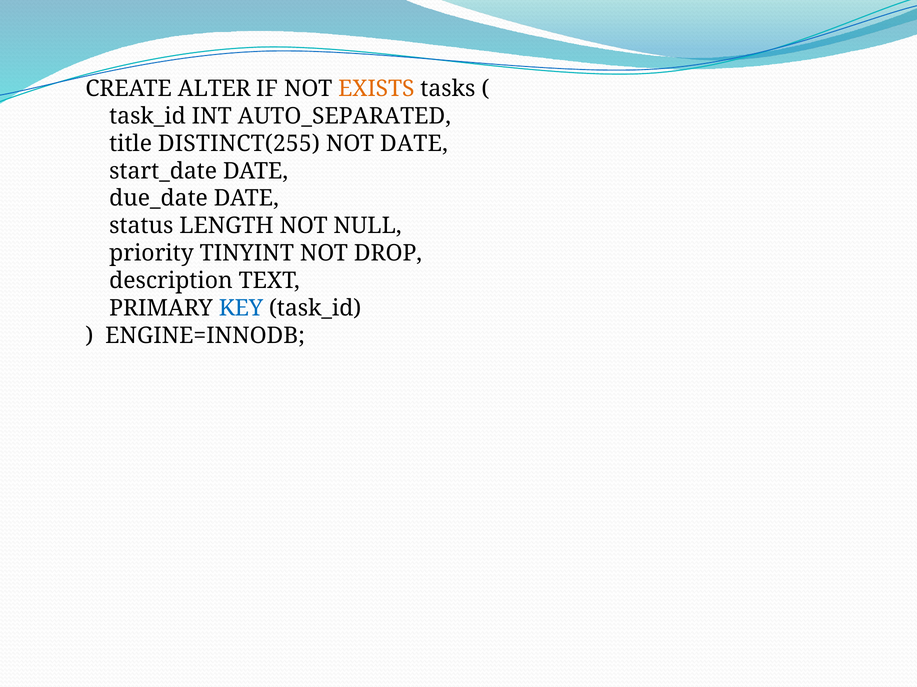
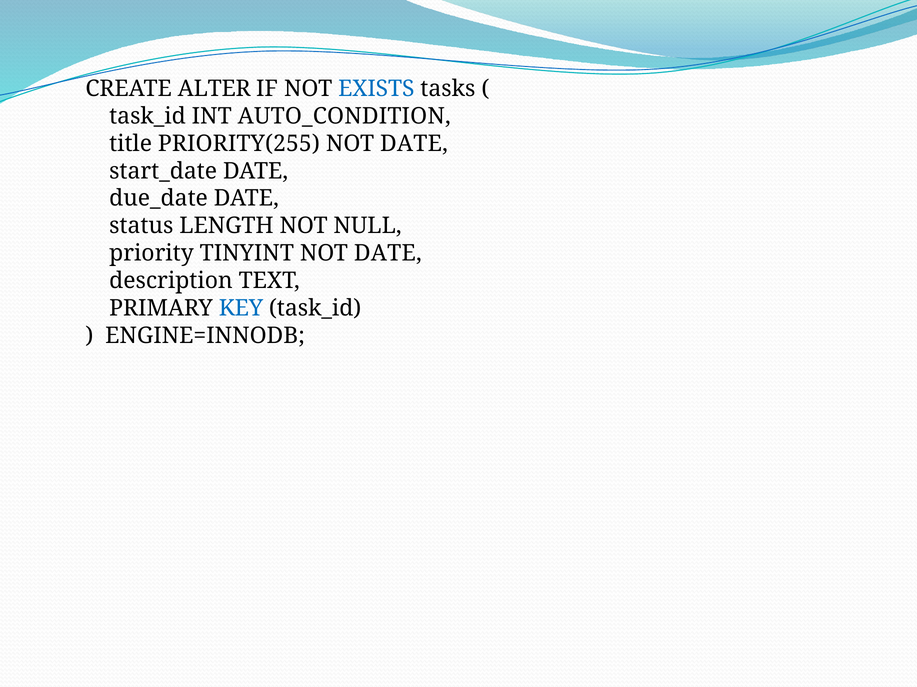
EXISTS colour: orange -> blue
AUTO_SEPARATED: AUTO_SEPARATED -> AUTO_CONDITION
DISTINCT(255: DISTINCT(255 -> PRIORITY(255
TINYINT NOT DROP: DROP -> DATE
